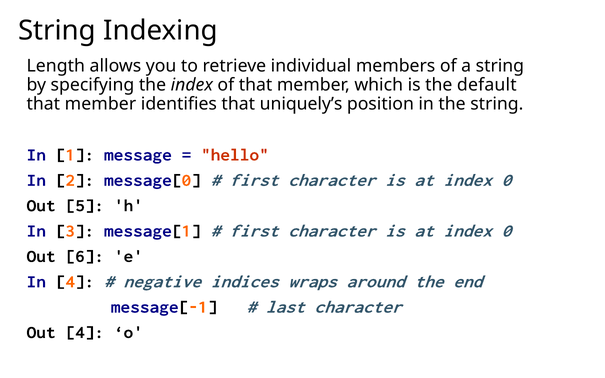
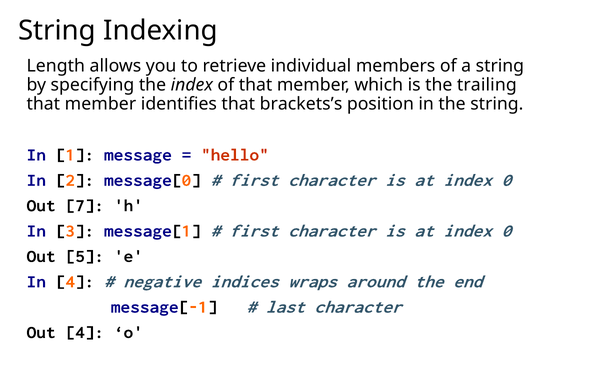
default: default -> trailing
uniquely’s: uniquely’s -> brackets’s
5: 5 -> 7
6: 6 -> 5
